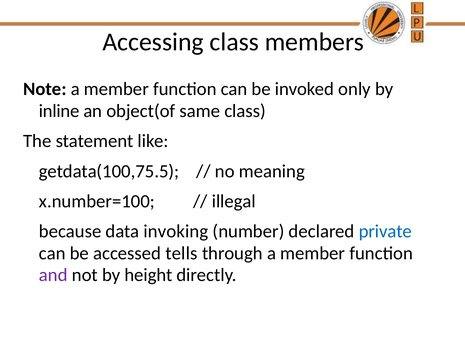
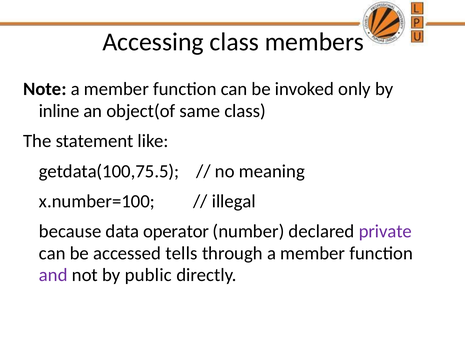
invoking: invoking -> operator
private colour: blue -> purple
height: height -> public
